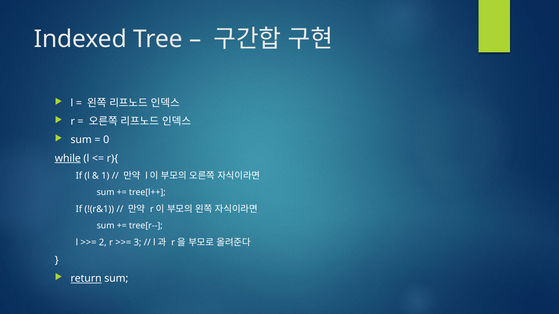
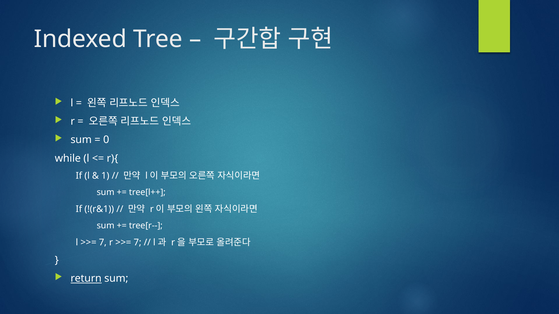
while underline: present -> none
2 at (103, 243): 2 -> 7
3 at (138, 243): 3 -> 7
